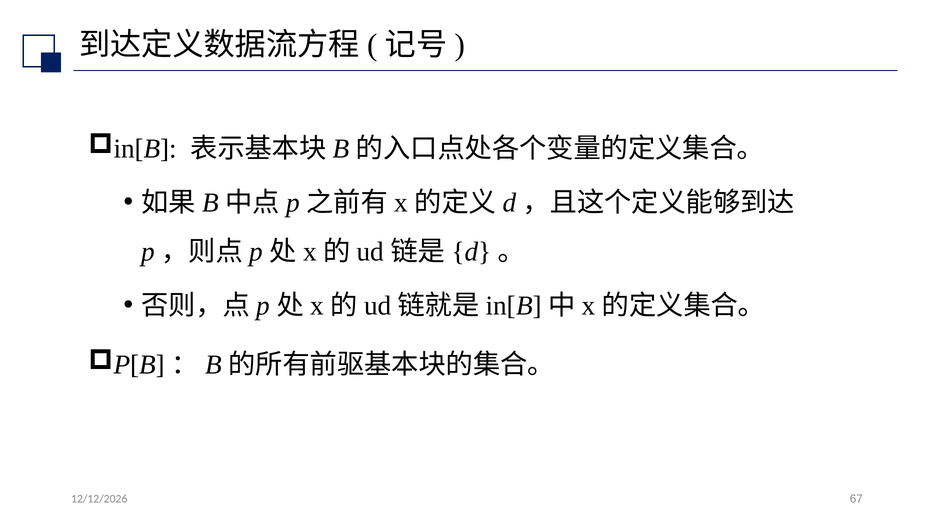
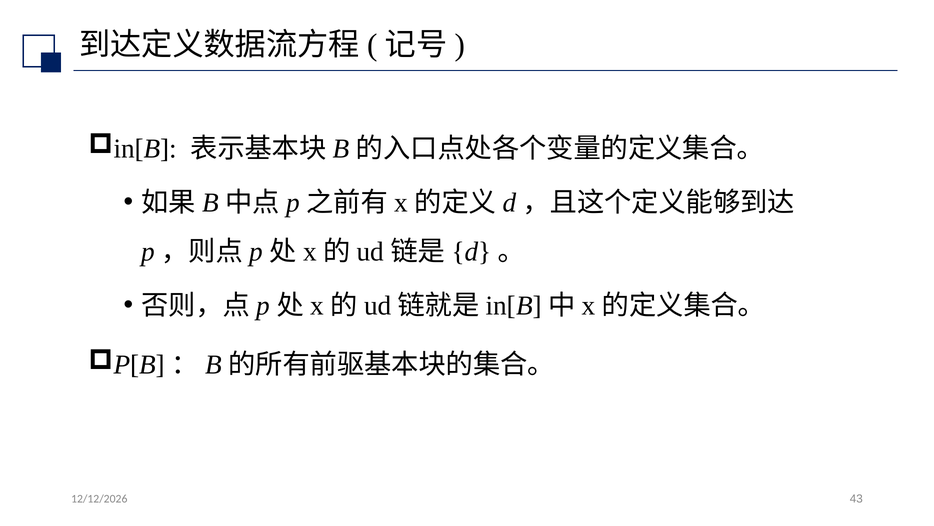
67: 67 -> 43
